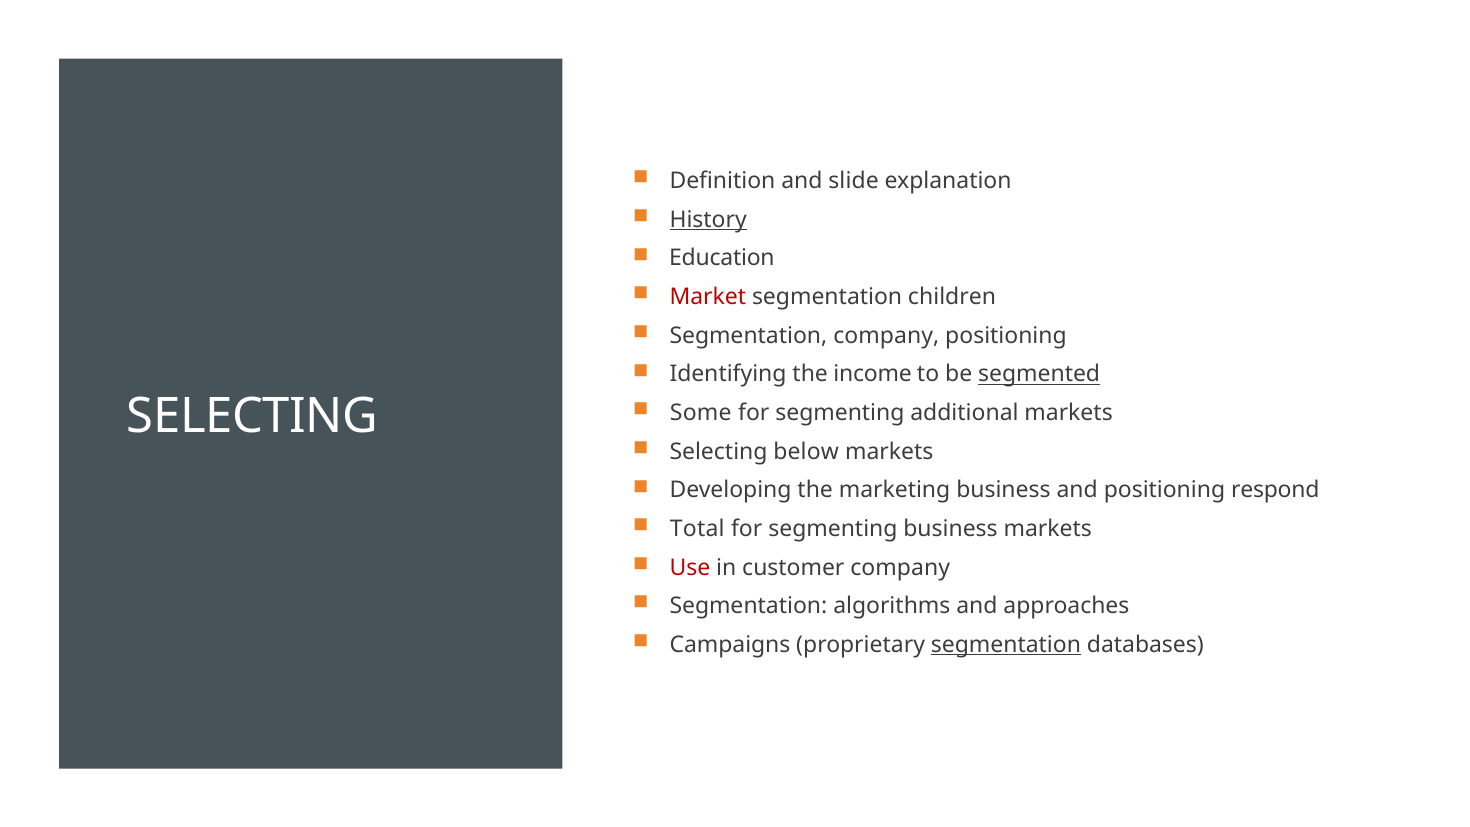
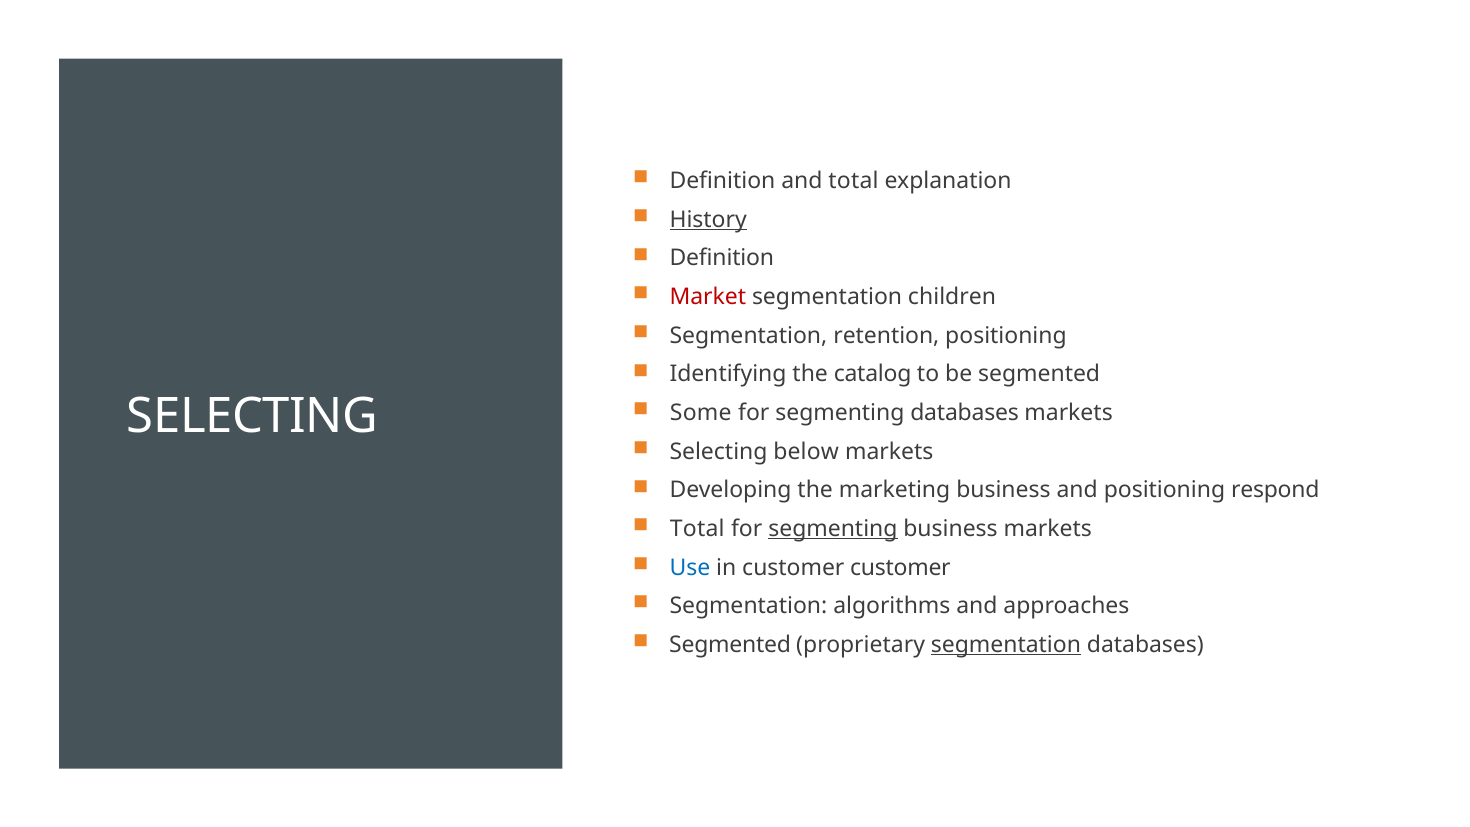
and slide: slide -> total
Education at (722, 258): Education -> Definition
Segmentation company: company -> retention
income: income -> catalog
segmented at (1039, 374) underline: present -> none
segmenting additional: additional -> databases
segmenting at (833, 529) underline: none -> present
Use colour: red -> blue
customer company: company -> customer
Campaigns at (730, 645): Campaigns -> Segmented
